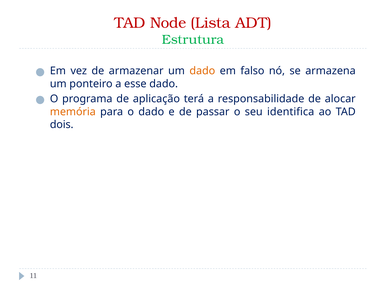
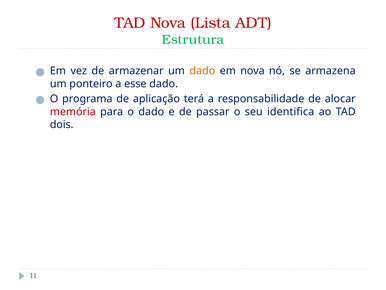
TAD Node: Node -> Nova
em falso: falso -> nova
memória colour: orange -> red
